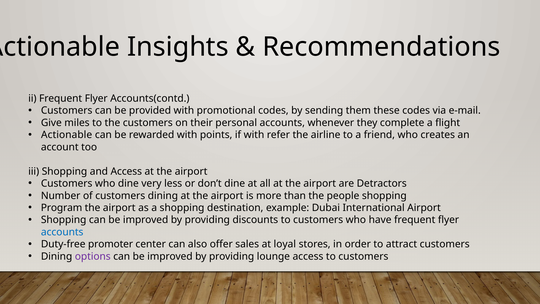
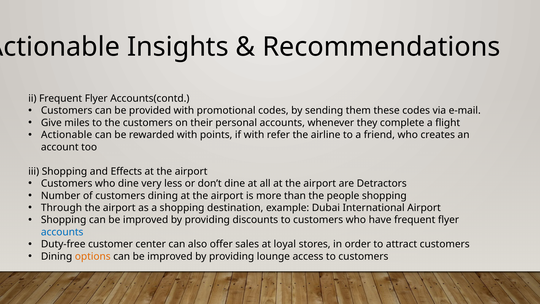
and Access: Access -> Effects
Program: Program -> Through
promoter: promoter -> customer
options colour: purple -> orange
